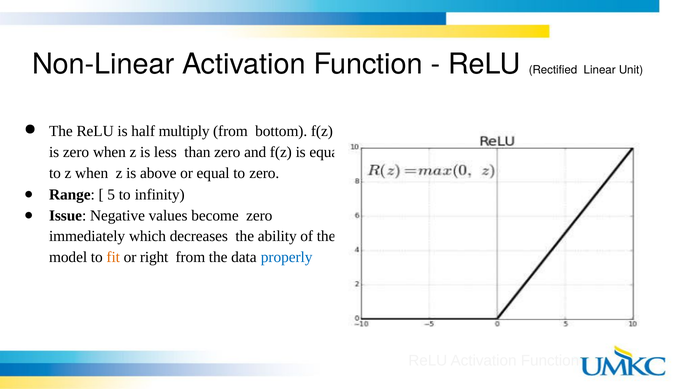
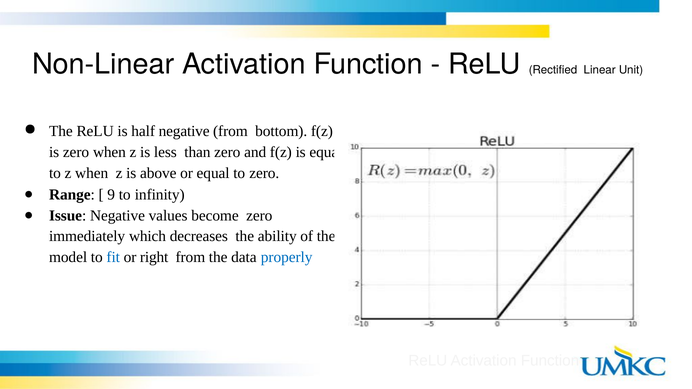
half multiply: multiply -> negative
5: 5 -> 9
fit colour: orange -> blue
